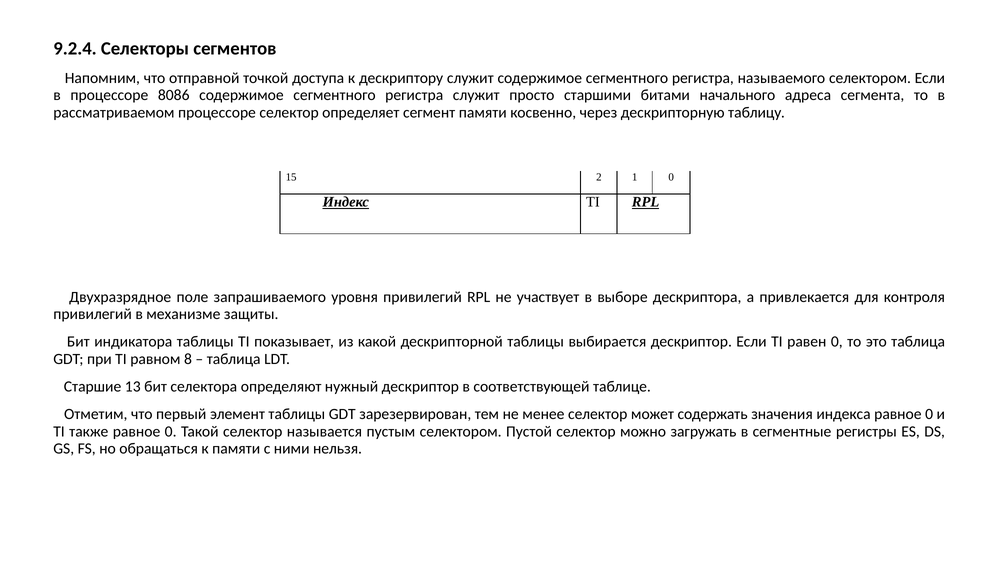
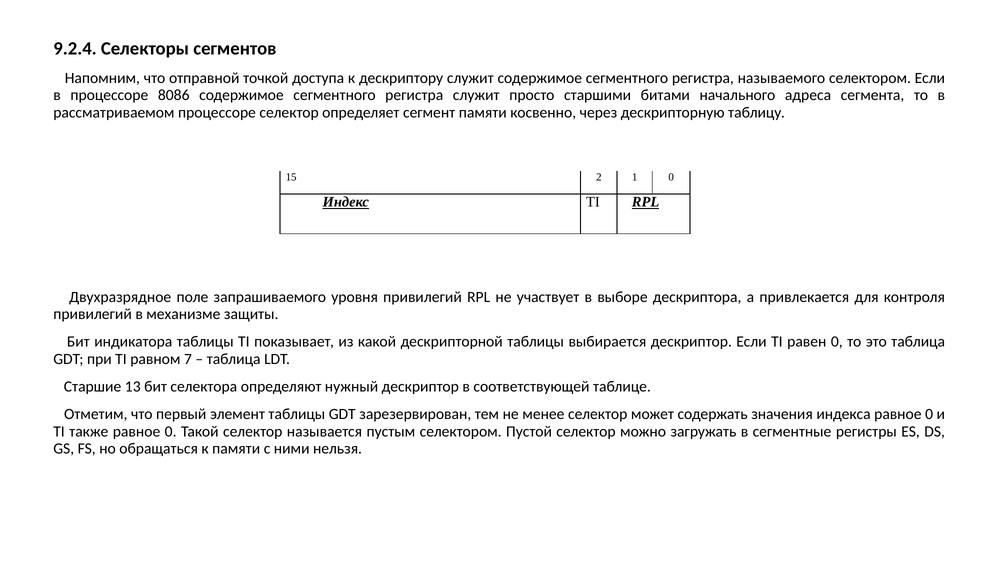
8: 8 -> 7
